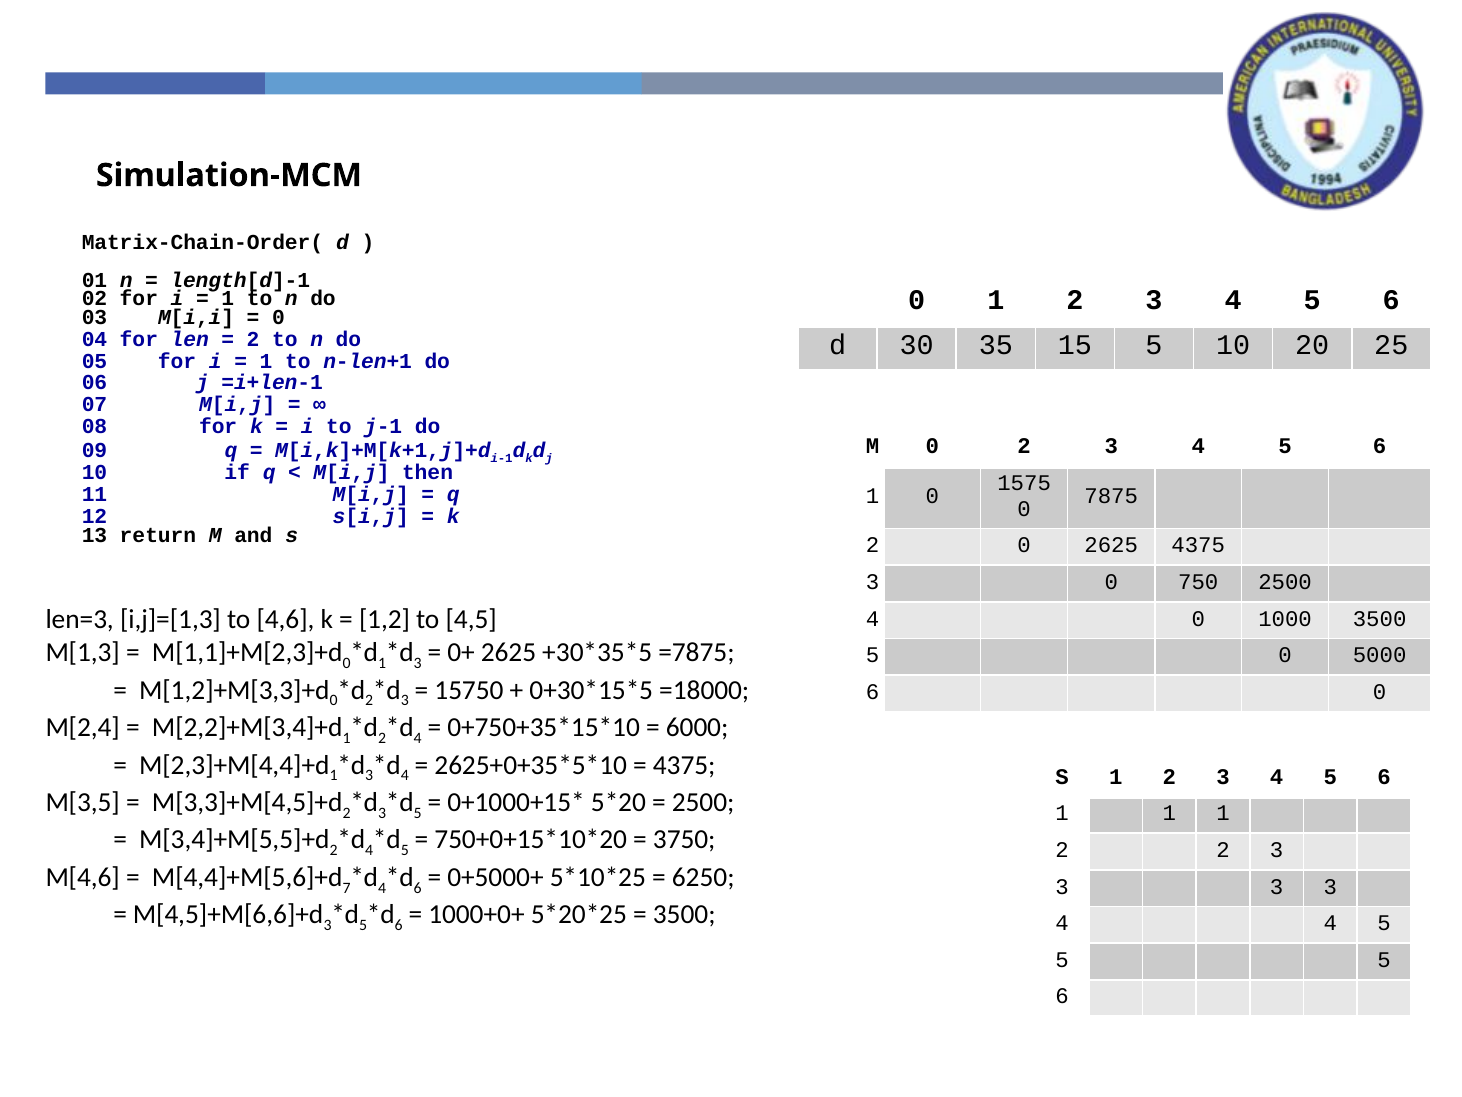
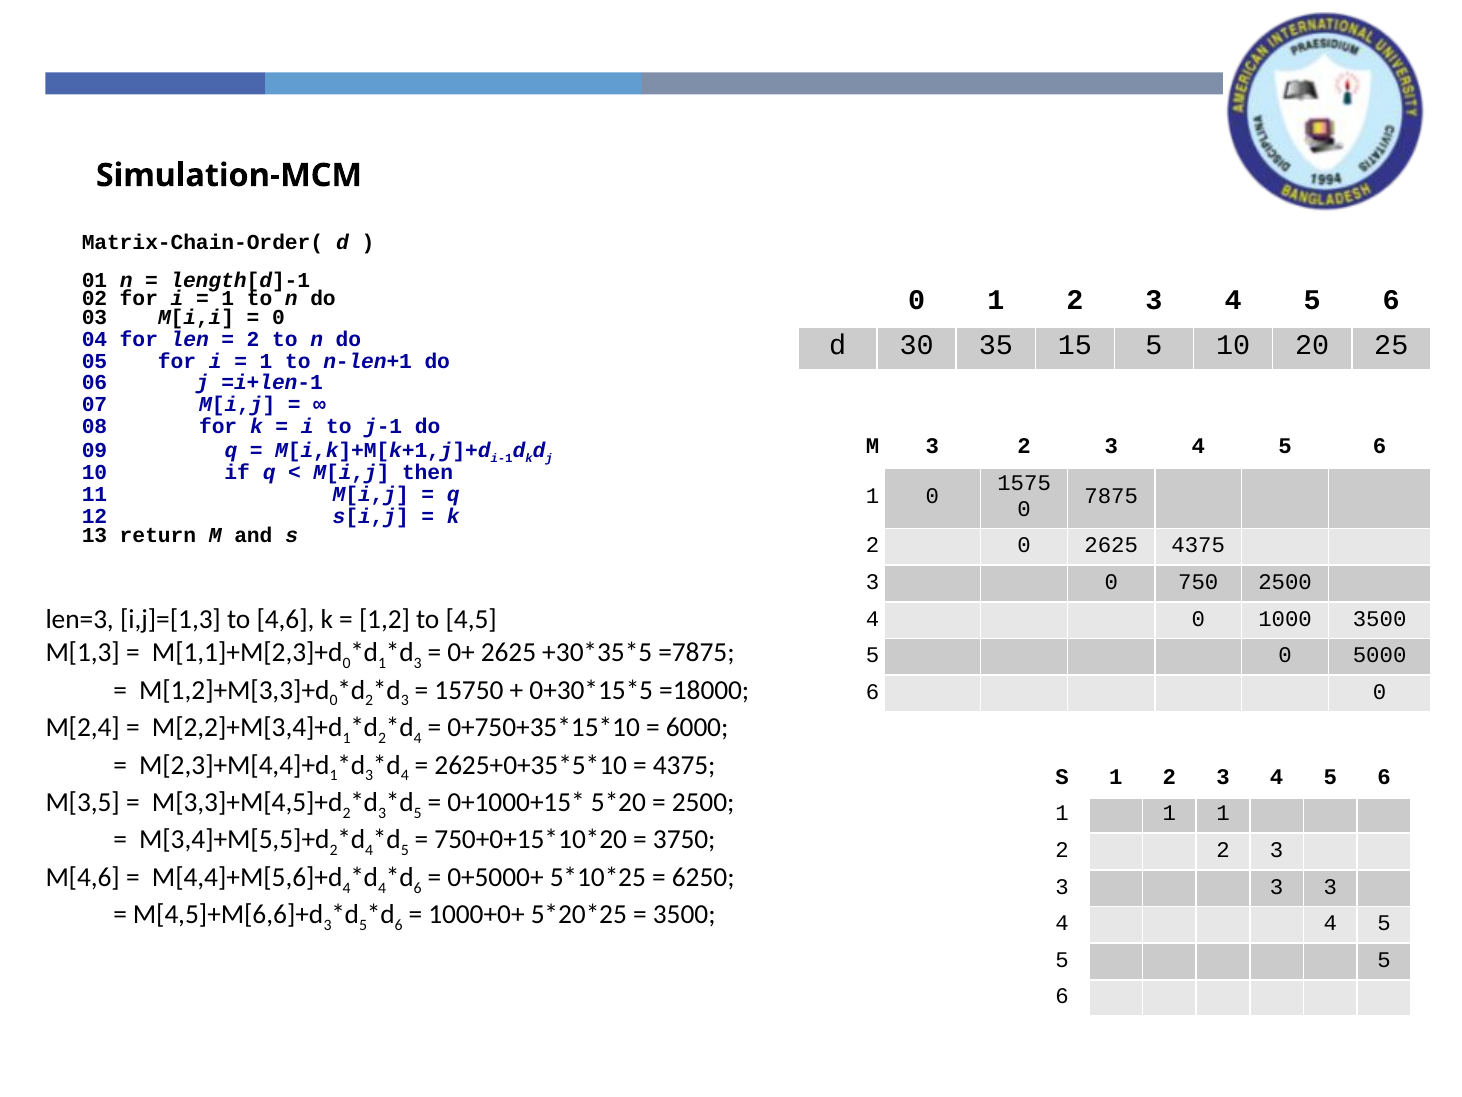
M 0: 0 -> 3
7 at (347, 888): 7 -> 4
